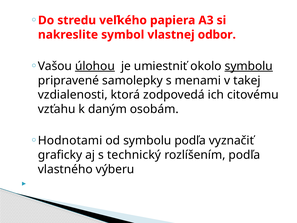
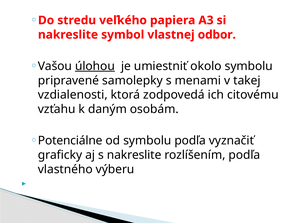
symbolu at (249, 66) underline: present -> none
Hodnotami: Hodnotami -> Potenciálne
s technický: technický -> nakreslite
